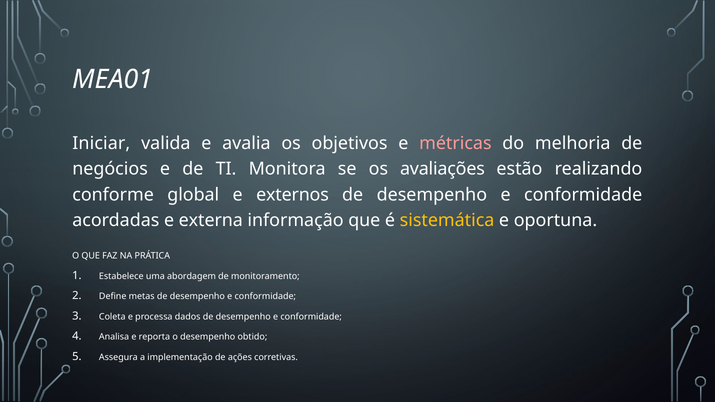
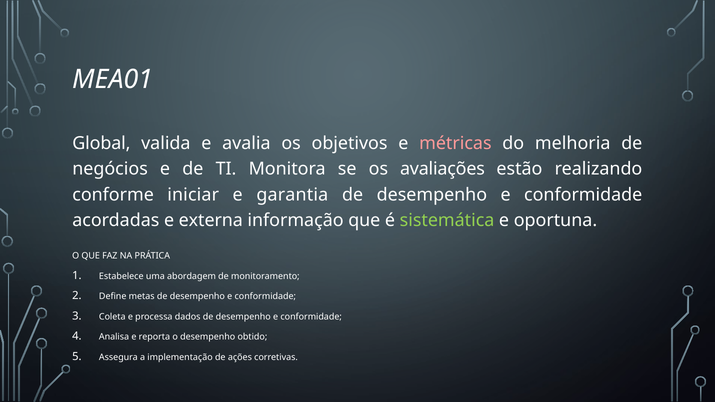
Iniciar: Iniciar -> Global
global: global -> iniciar
externos: externos -> garantia
sistemática colour: yellow -> light green
